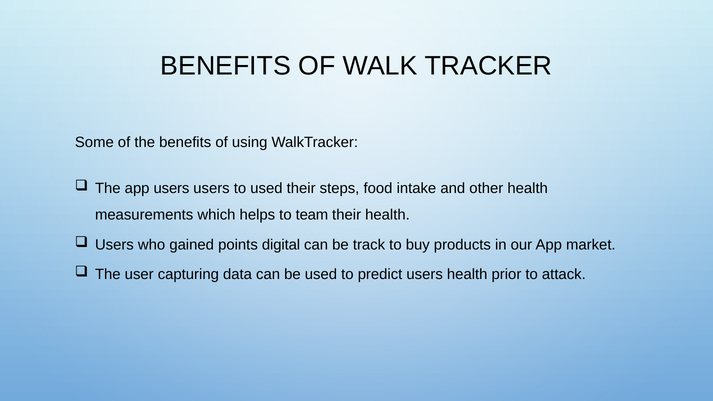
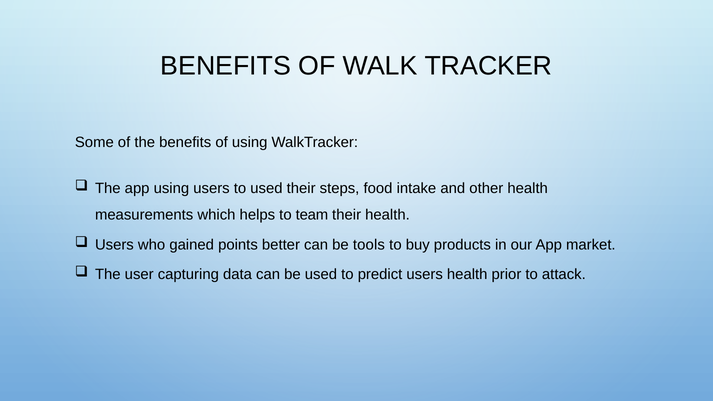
app users: users -> using
digital: digital -> better
track: track -> tools
